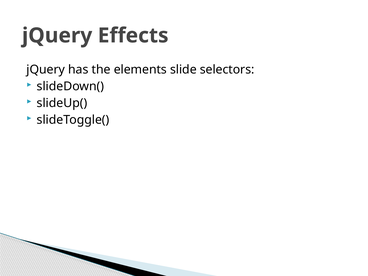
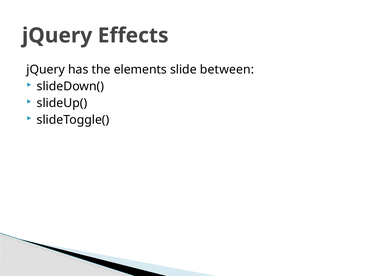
selectors: selectors -> between
